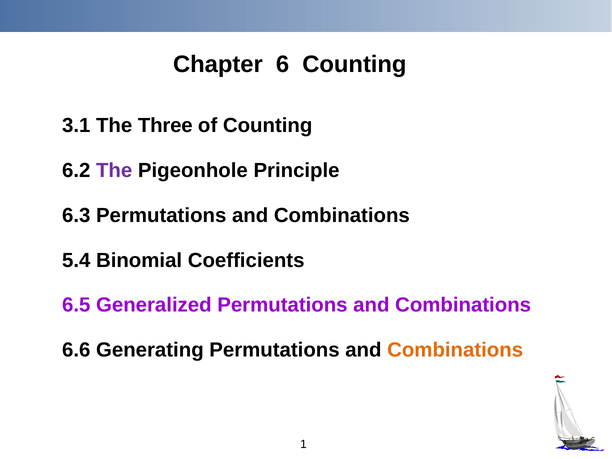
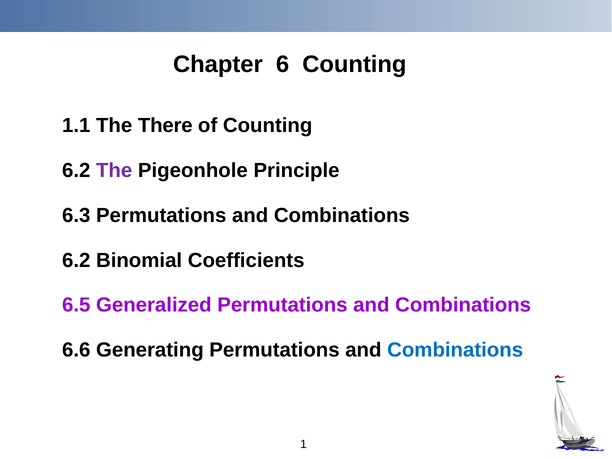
3.1: 3.1 -> 1.1
Three: Three -> There
5.4 at (76, 260): 5.4 -> 6.2
Combinations at (455, 350) colour: orange -> blue
